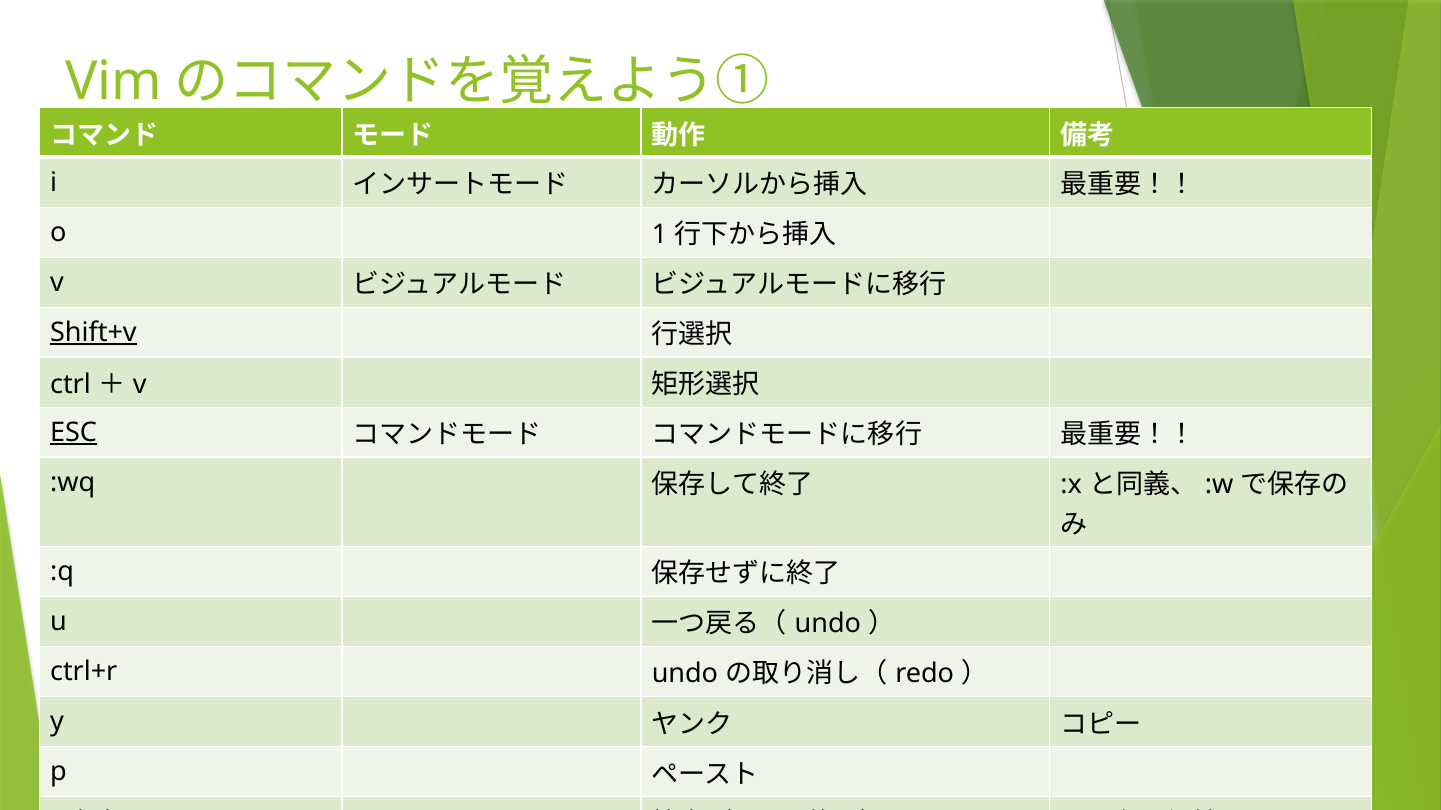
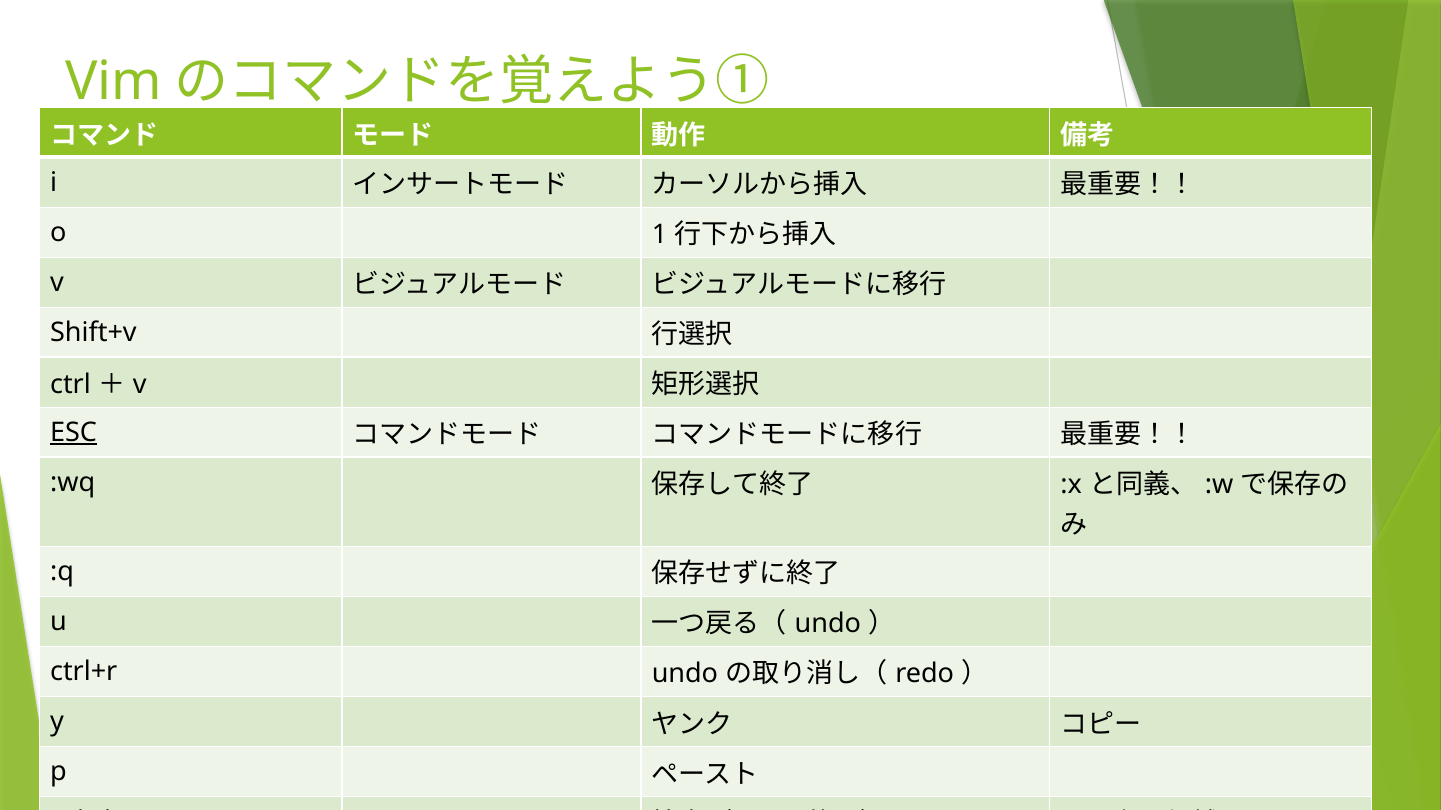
Shift+v underline: present -> none
